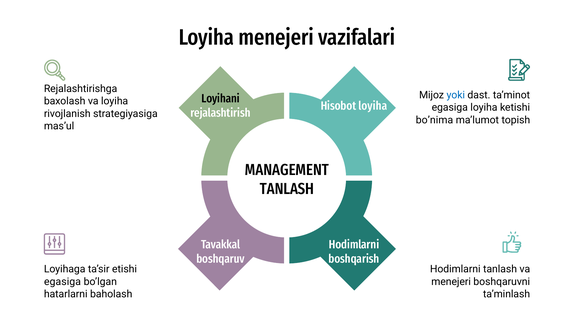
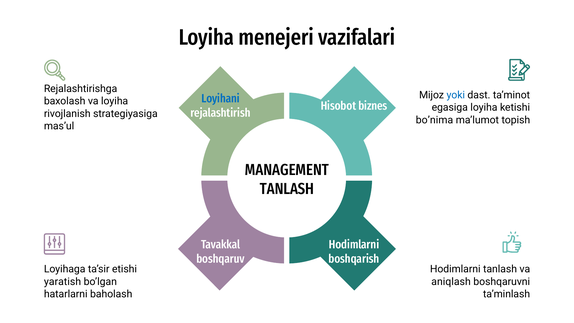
Loyihani colour: black -> blue
Hisobot loyiha: loyiha -> biznes
egasiga at (62, 282): egasiga -> yaratish
menejeri at (451, 282): menejeri -> aniqlash
